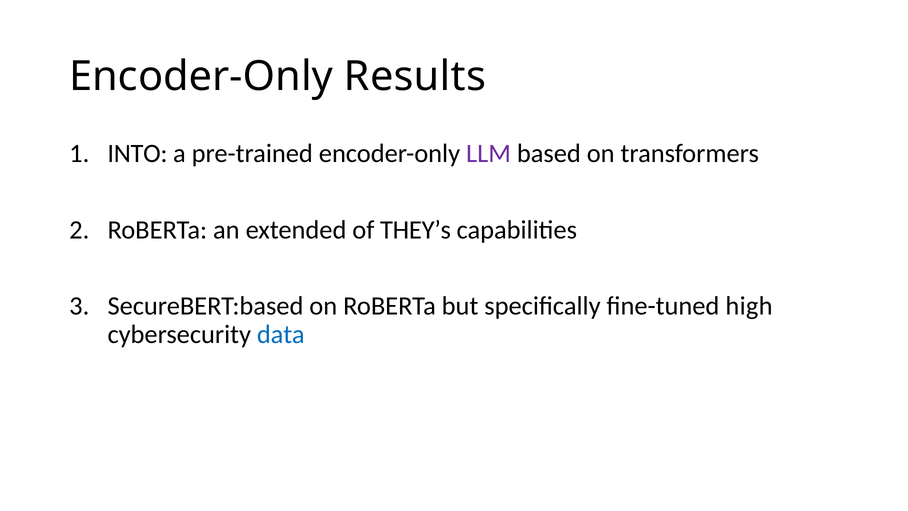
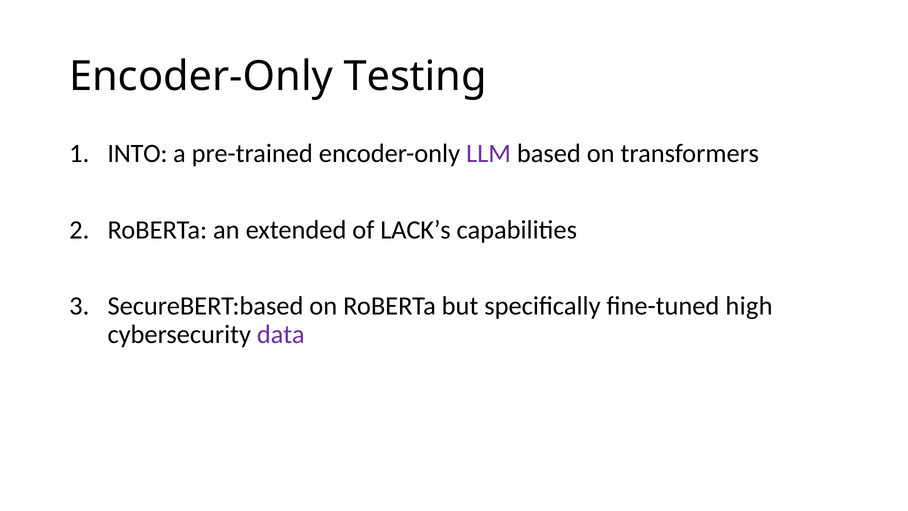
Results: Results -> Testing
THEY’s: THEY’s -> LACK’s
data colour: blue -> purple
